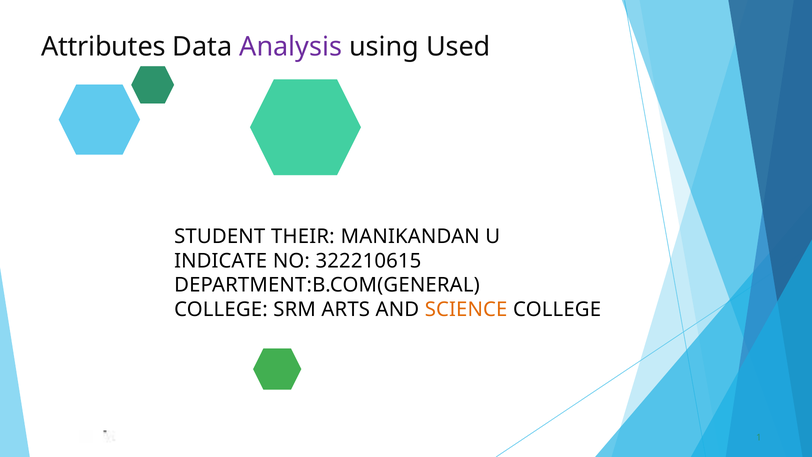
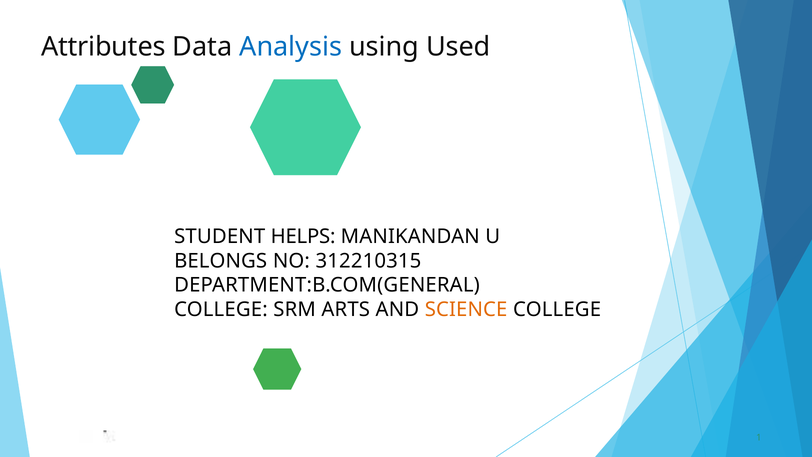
Analysis colour: purple -> blue
THEIR: THEIR -> HELPS
INDICATE: INDICATE -> BELONGS
322210615: 322210615 -> 312210315
